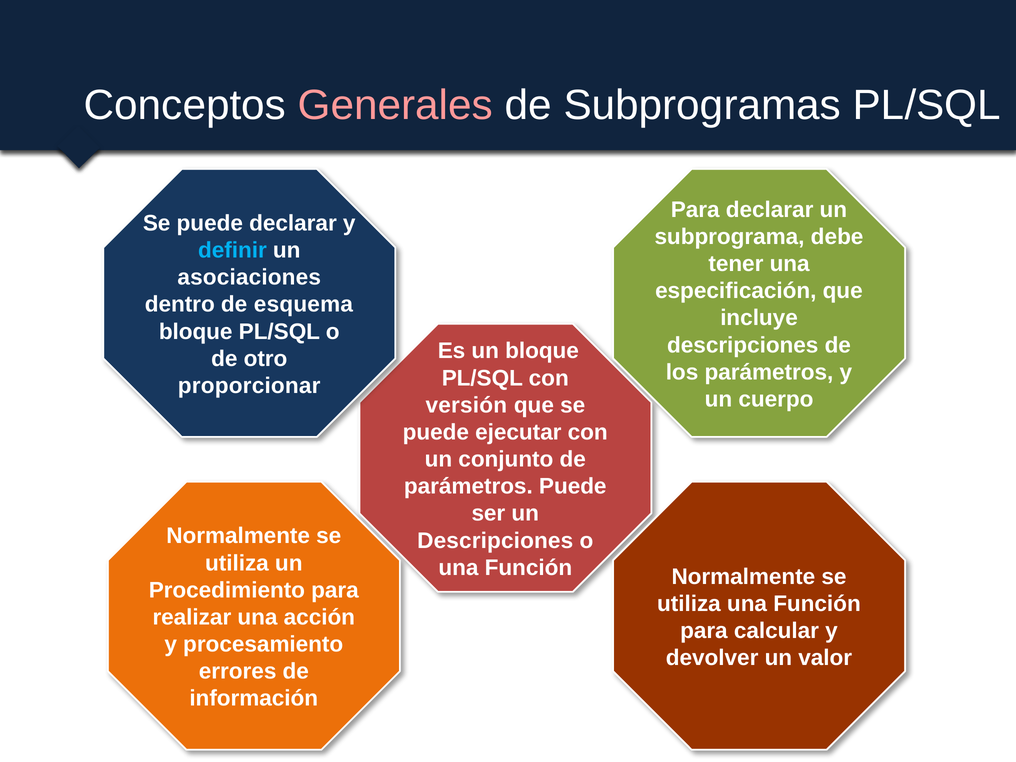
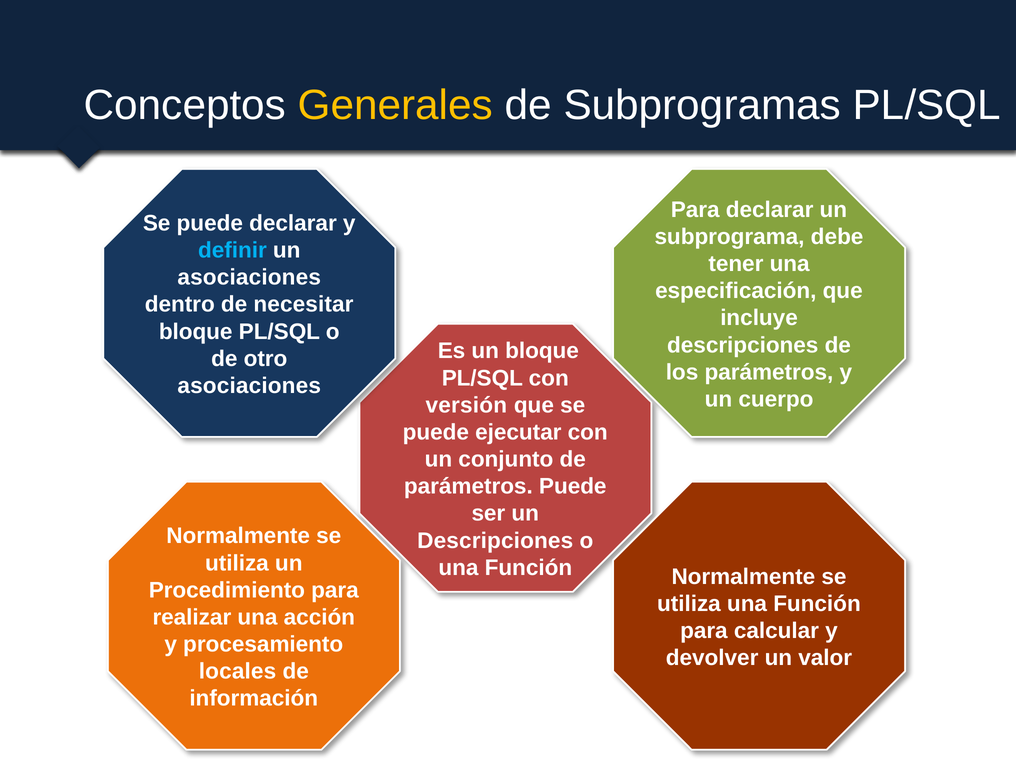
Generales colour: pink -> yellow
esquema: esquema -> necesitar
proporcionar at (249, 386): proporcionar -> asociaciones
errores: errores -> locales
